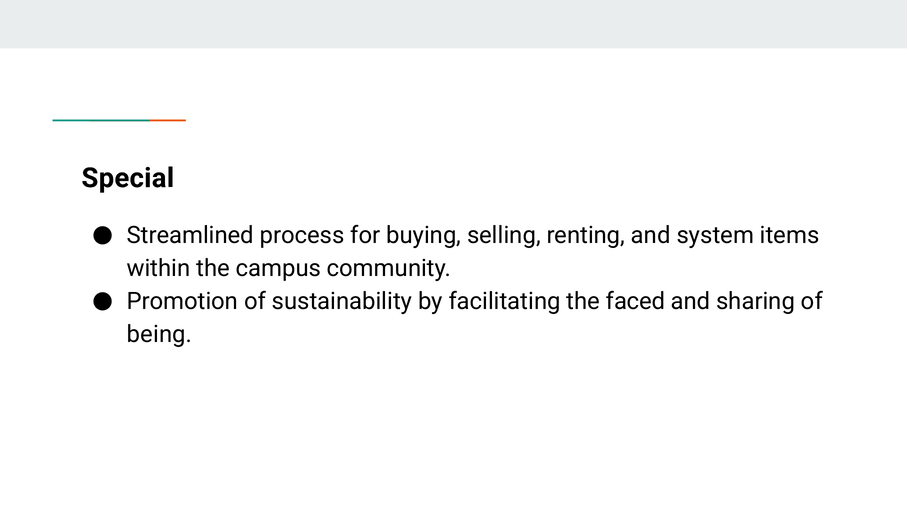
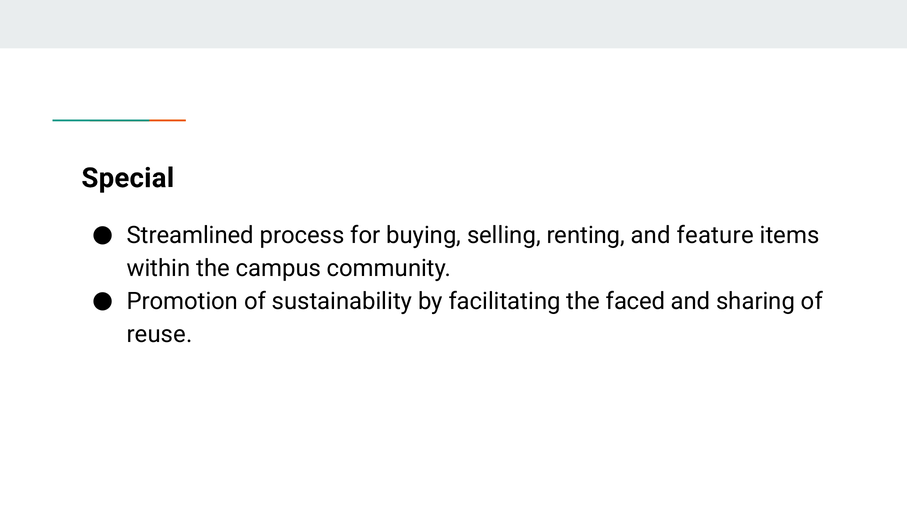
system: system -> feature
being: being -> reuse
